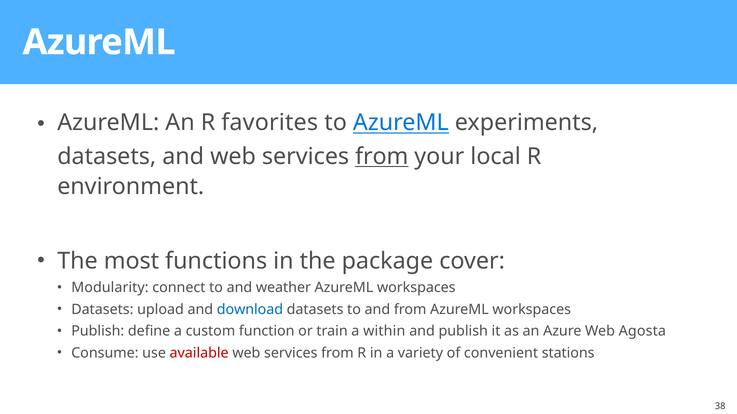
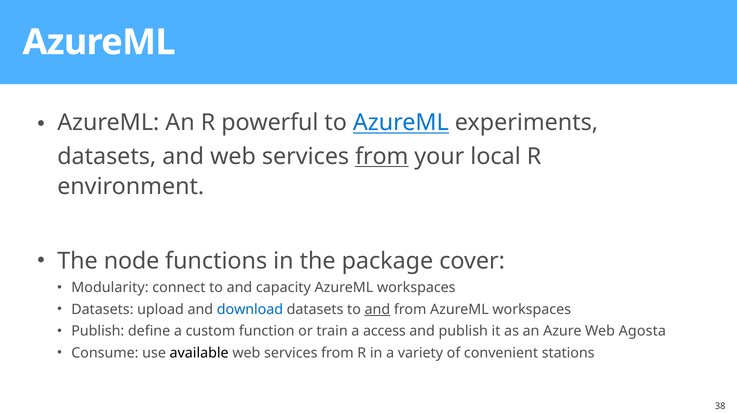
favorites: favorites -> powerful
most: most -> node
weather: weather -> capacity
and at (377, 310) underline: none -> present
within: within -> access
available colour: red -> black
